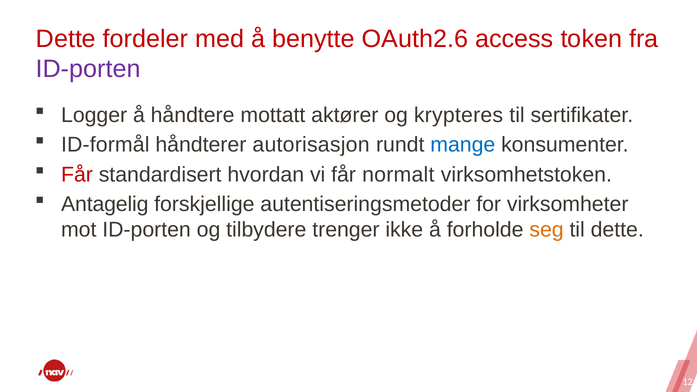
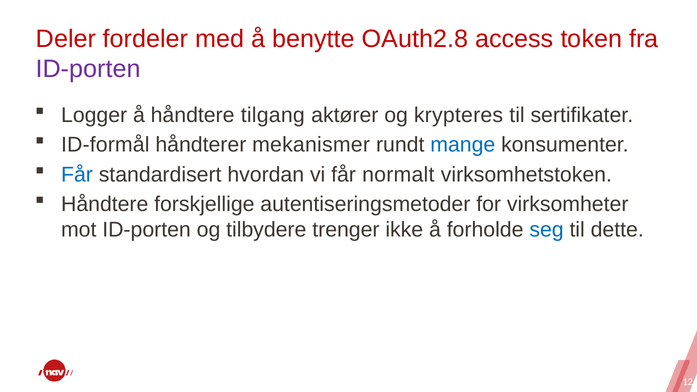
Dette at (66, 39): Dette -> Deler
OAuth2.6: OAuth2.6 -> OAuth2.8
mottatt: mottatt -> tilgang
autorisasjon: autorisasjon -> mekanismer
Får at (77, 175) colour: red -> blue
Antagelig at (105, 204): Antagelig -> Håndtere
seg colour: orange -> blue
